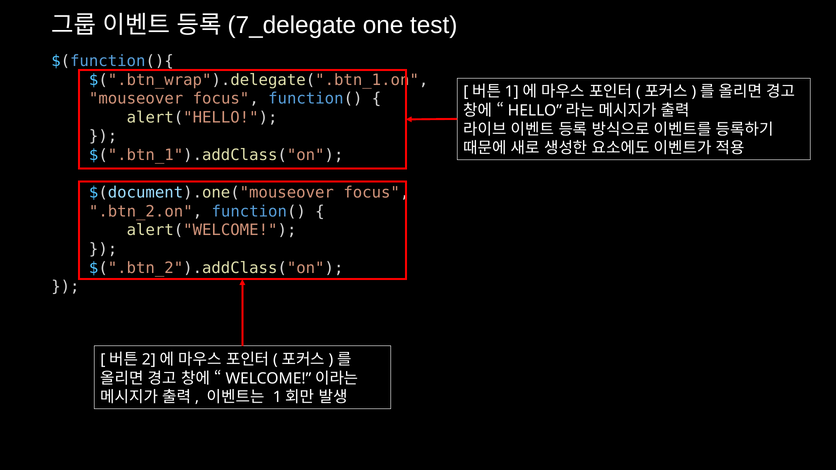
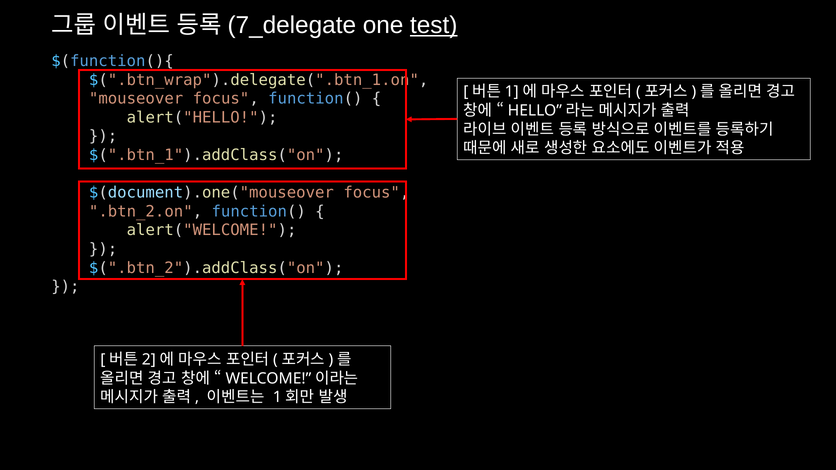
test underline: none -> present
